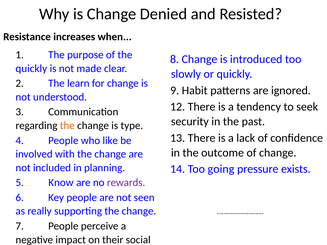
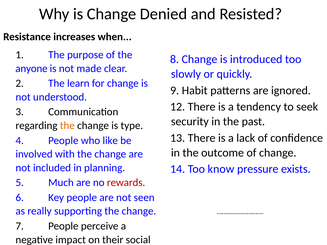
quickly at (31, 69): quickly -> anyone
going: going -> know
Know: Know -> Much
rewards colour: purple -> red
